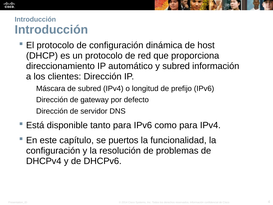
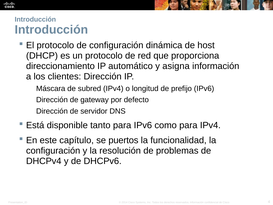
y subred: subred -> asigna
